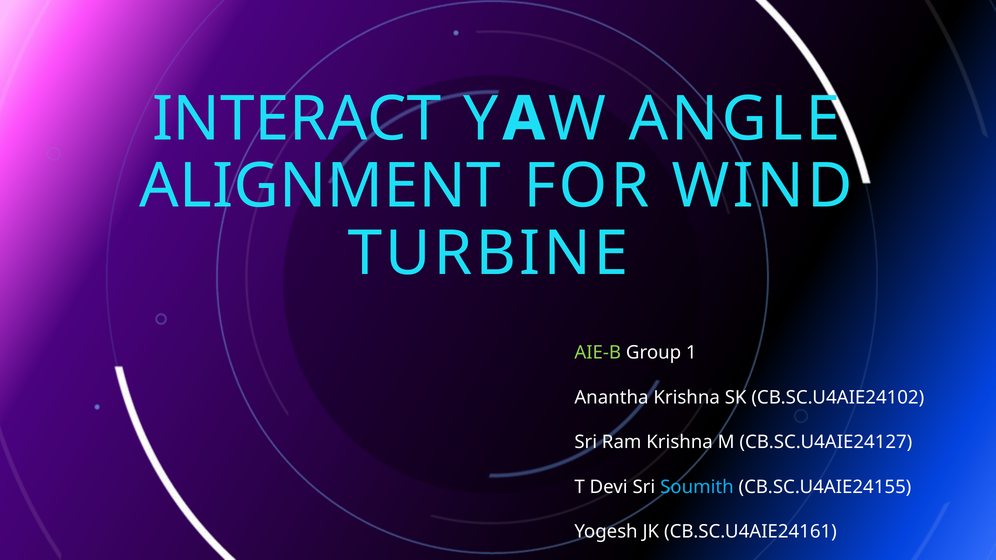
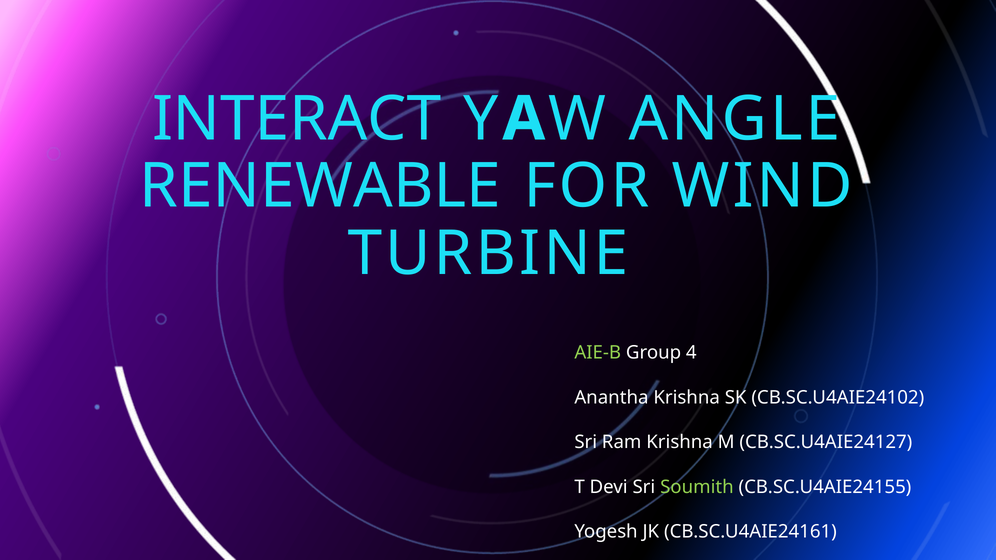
ALIGNMENT: ALIGNMENT -> RENEWABLE
1: 1 -> 4
Soumith colour: light blue -> light green
